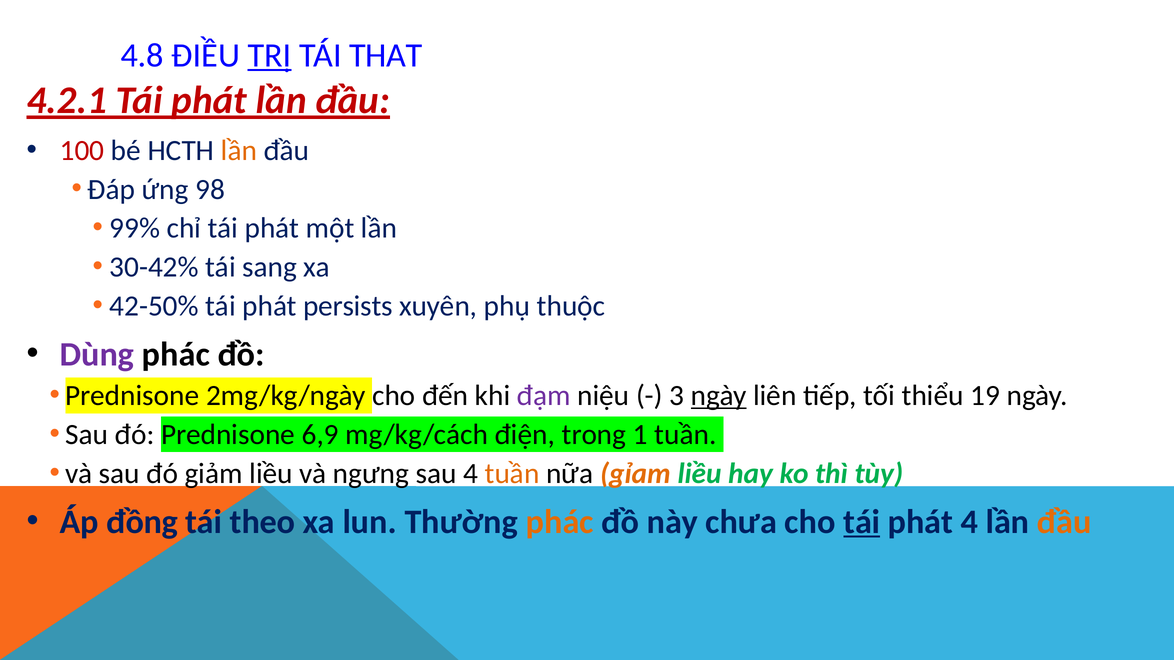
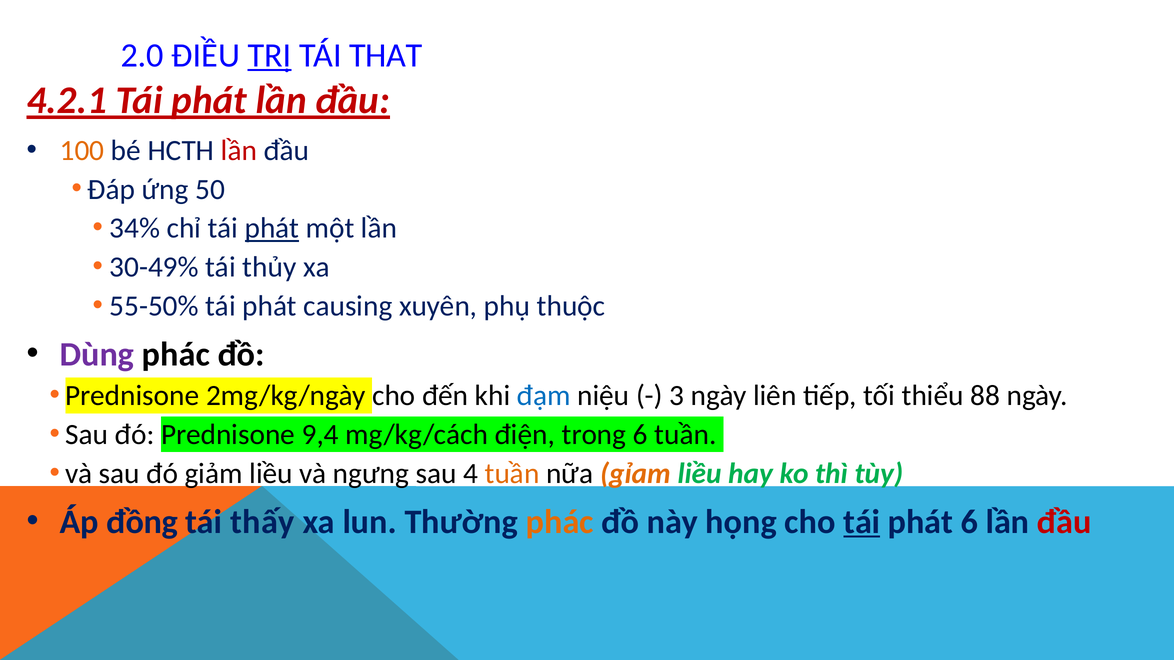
4.8: 4.8 -> 2.0
100 colour: red -> orange
lần at (239, 151) colour: orange -> red
98: 98 -> 50
99%: 99% -> 34%
phát at (272, 228) underline: none -> present
30-42%: 30-42% -> 30-49%
sang: sang -> thủy
42-50%: 42-50% -> 55-50%
persists: persists -> causing
đạm colour: purple -> blue
ngày at (719, 396) underline: present -> none
19: 19 -> 88
6,9: 6,9 -> 9,4
trong 1: 1 -> 6
theo: theo -> thấy
chưa: chưa -> họng
phát 4: 4 -> 6
đầu at (1064, 522) colour: orange -> red
